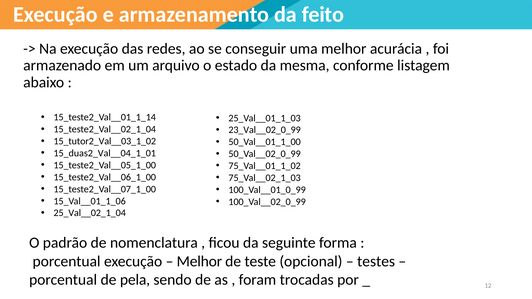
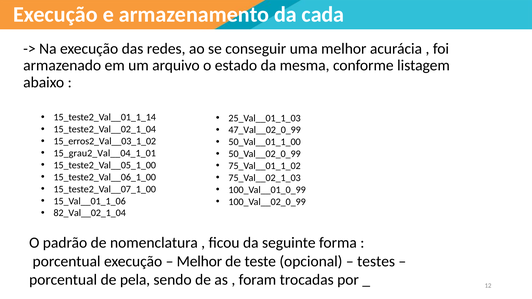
feito: feito -> cada
23_Val__02_0_99: 23_Val__02_0_99 -> 47_Val__02_0_99
15_tutor2_Val__03_1_02: 15_tutor2_Val__03_1_02 -> 15_erros2_Val__03_1_02
15_duas2_Val__04_1_01: 15_duas2_Val__04_1_01 -> 15_grau2_Val__04_1_01
25_Val__02_1_04: 25_Val__02_1_04 -> 82_Val__02_1_04
